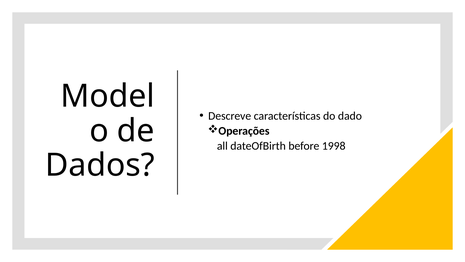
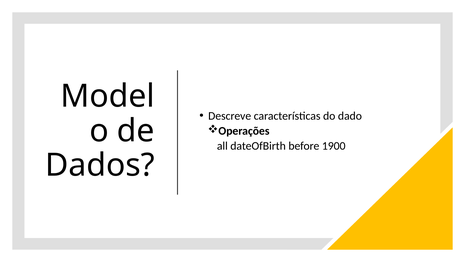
1998: 1998 -> 1900
